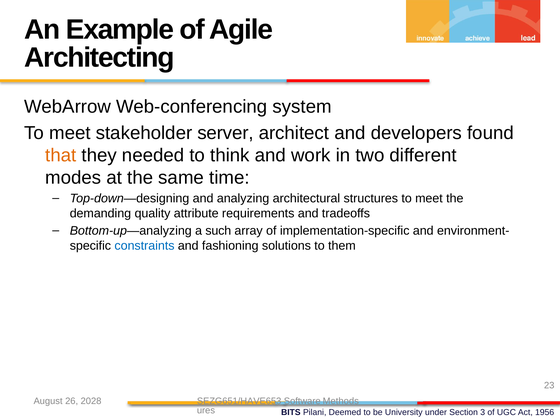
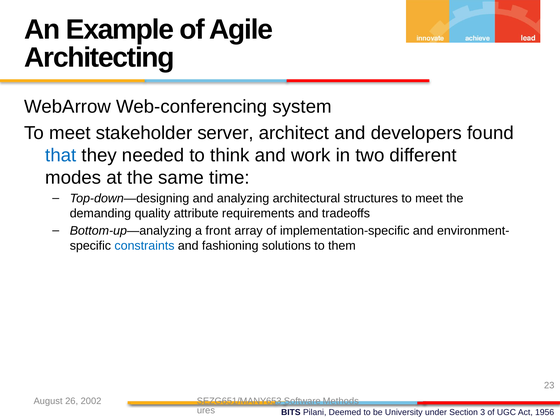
that colour: orange -> blue
such: such -> front
2028: 2028 -> 2002
SEZG651/HAVE653: SEZG651/HAVE653 -> SEZG651/MANY653
